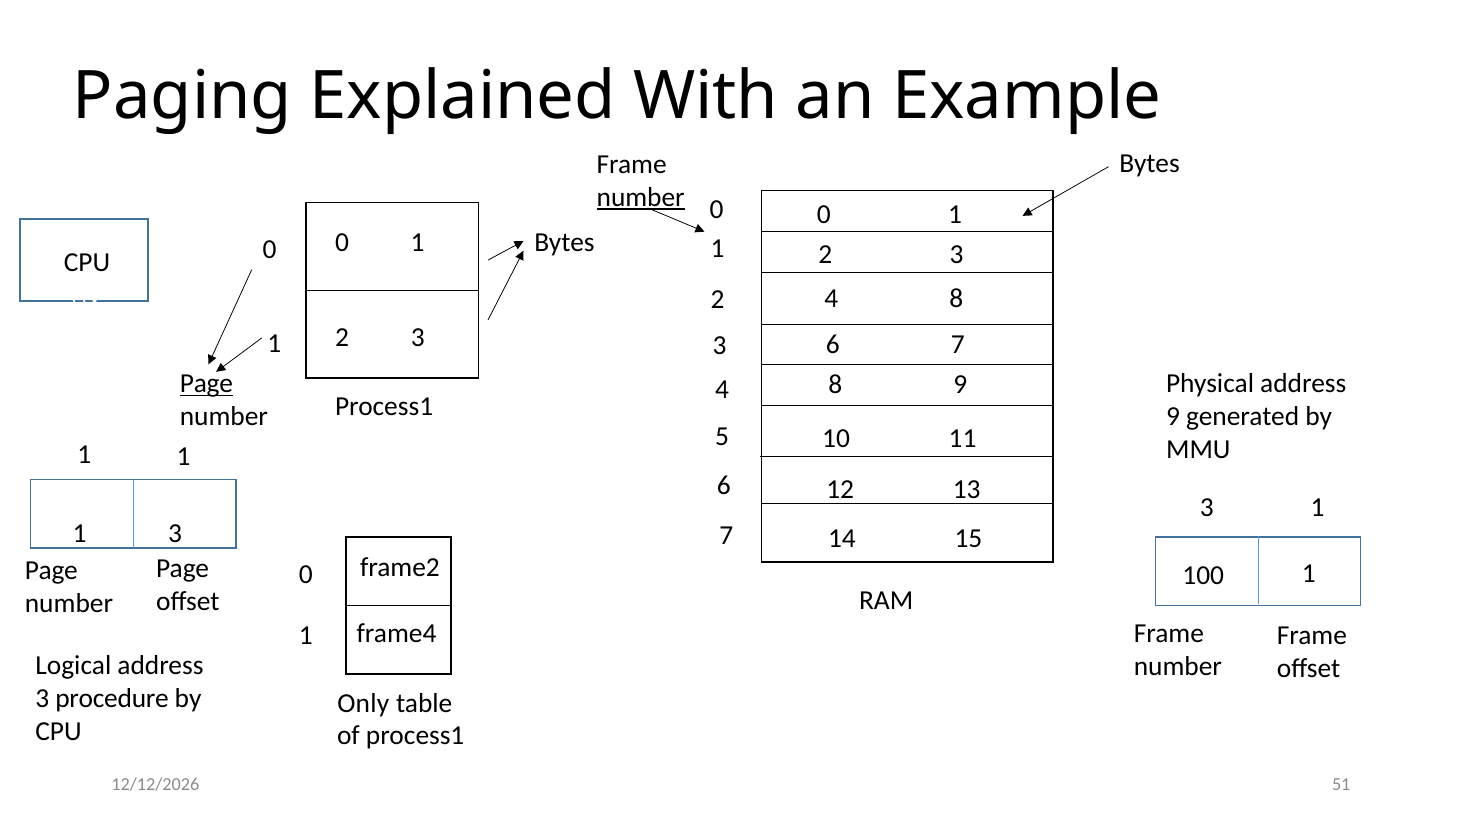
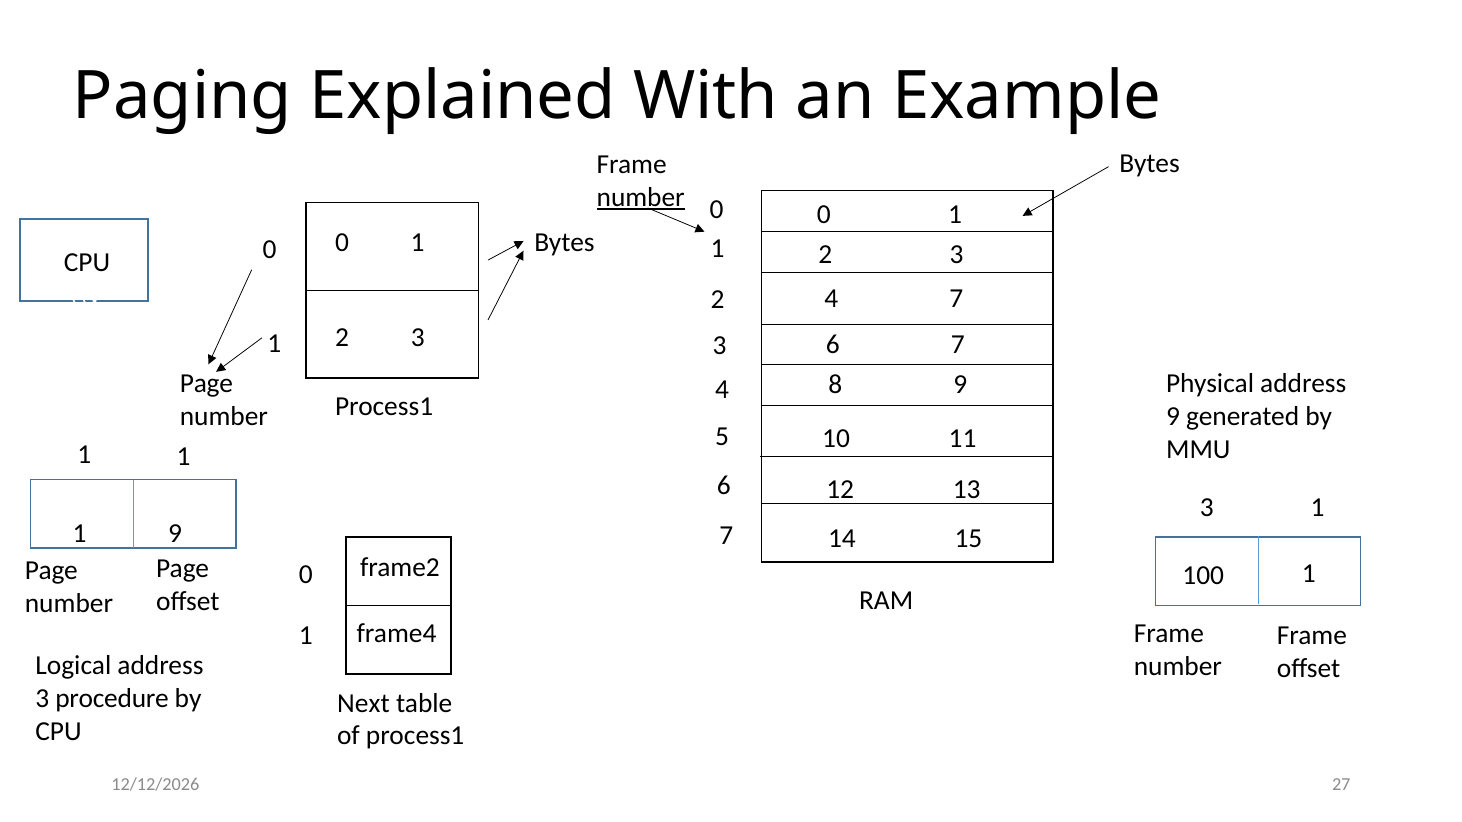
4 8: 8 -> 7
Page at (206, 384) underline: present -> none
1 3: 3 -> 9
Only: Only -> Next
51: 51 -> 27
